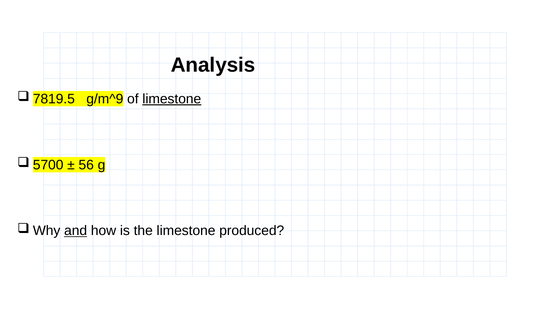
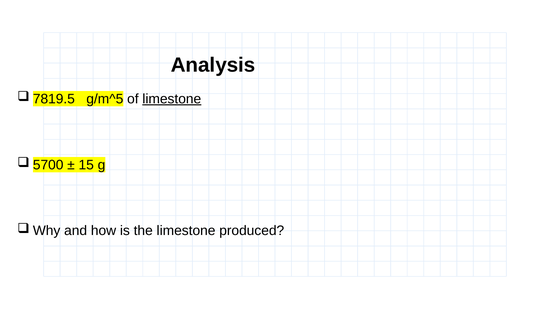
g/m^9: g/m^9 -> g/m^5
56: 56 -> 15
and underline: present -> none
